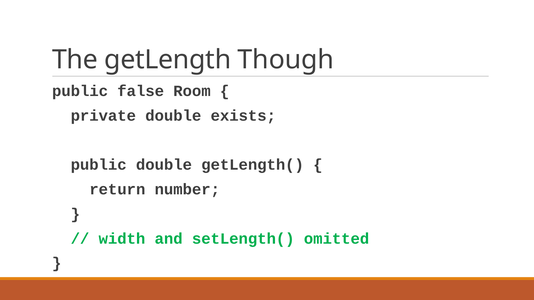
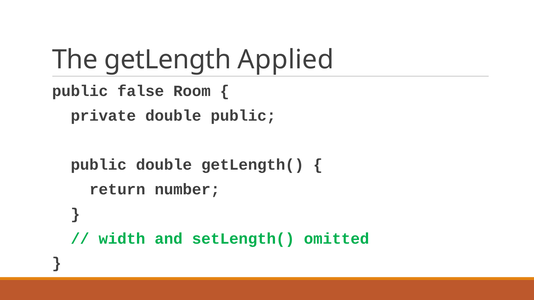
Though: Though -> Applied
double exists: exists -> public
